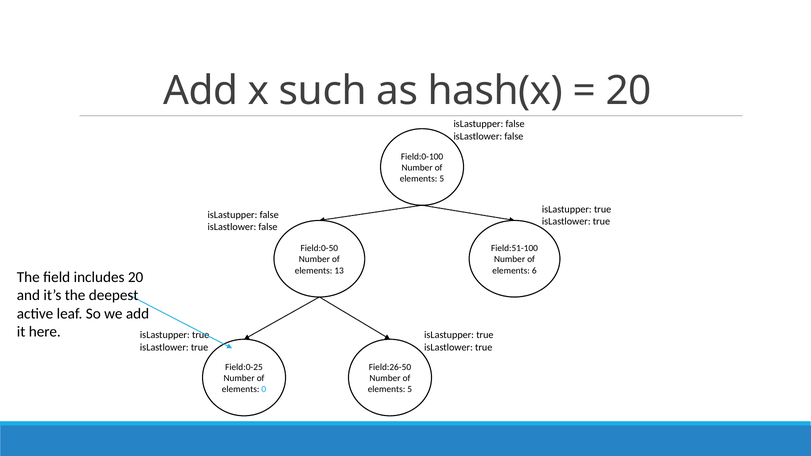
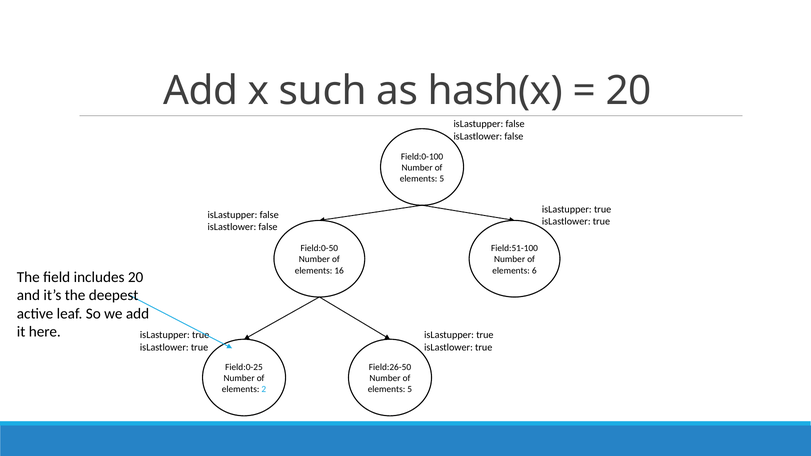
13: 13 -> 16
0: 0 -> 2
